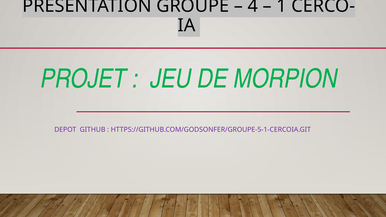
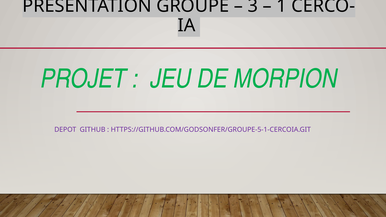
4: 4 -> 3
